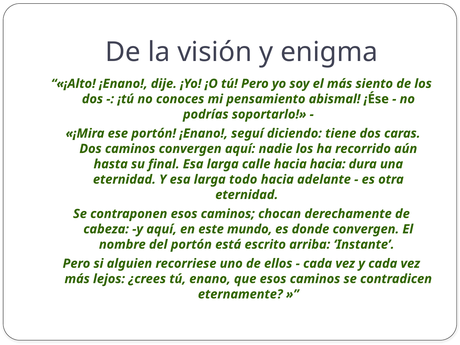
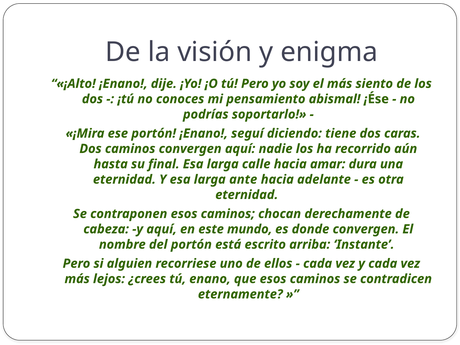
hacia hacia: hacia -> amar
todo: todo -> ante
